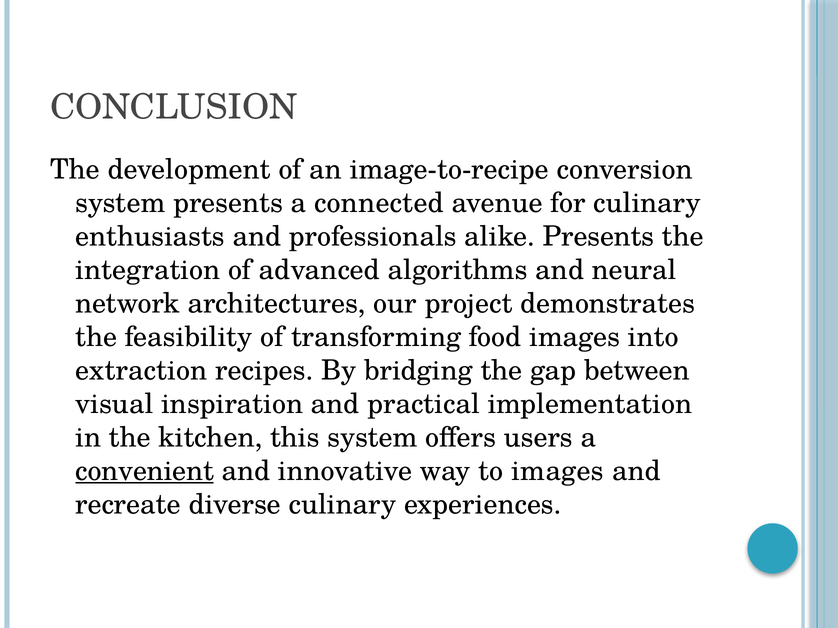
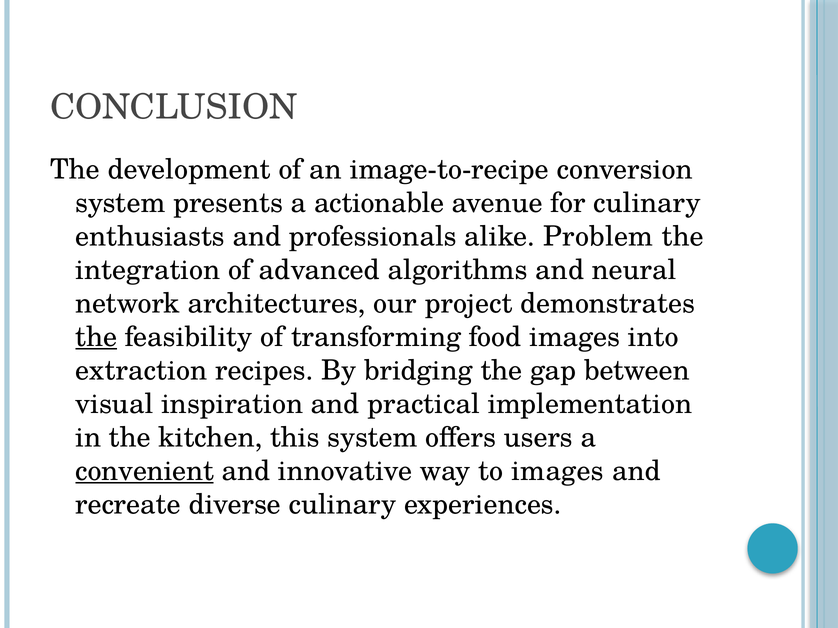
connected: connected -> actionable
alike Presents: Presents -> Problem
the at (96, 337) underline: none -> present
